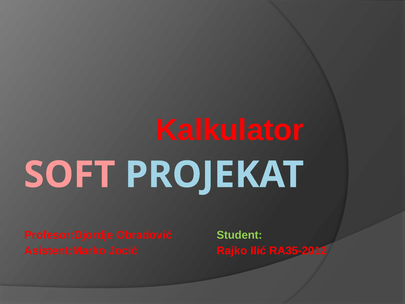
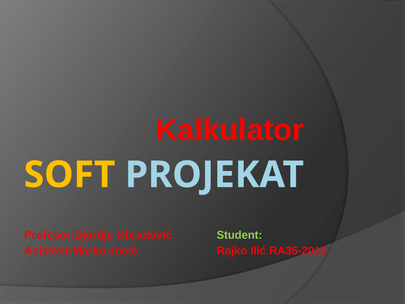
SOFT colour: pink -> yellow
